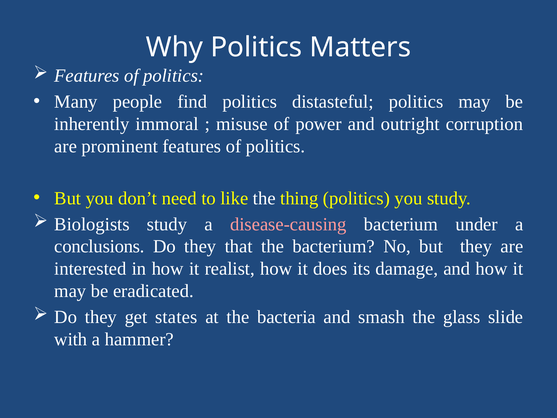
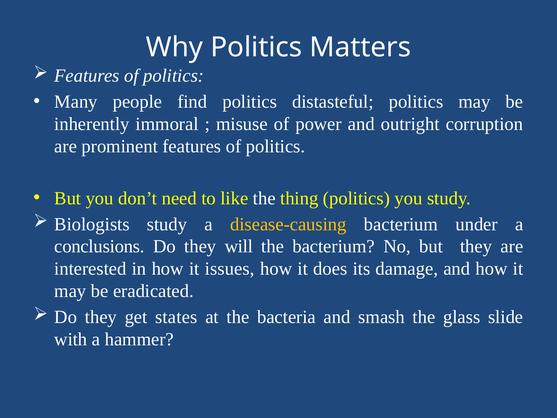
disease-causing colour: pink -> yellow
that: that -> will
realist: realist -> issues
